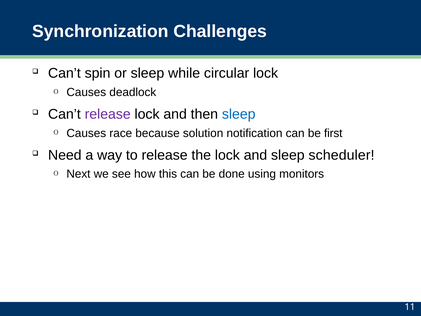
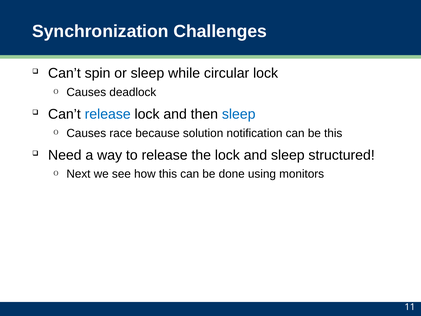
release at (108, 114) colour: purple -> blue
be first: first -> this
scheduler: scheduler -> structured
